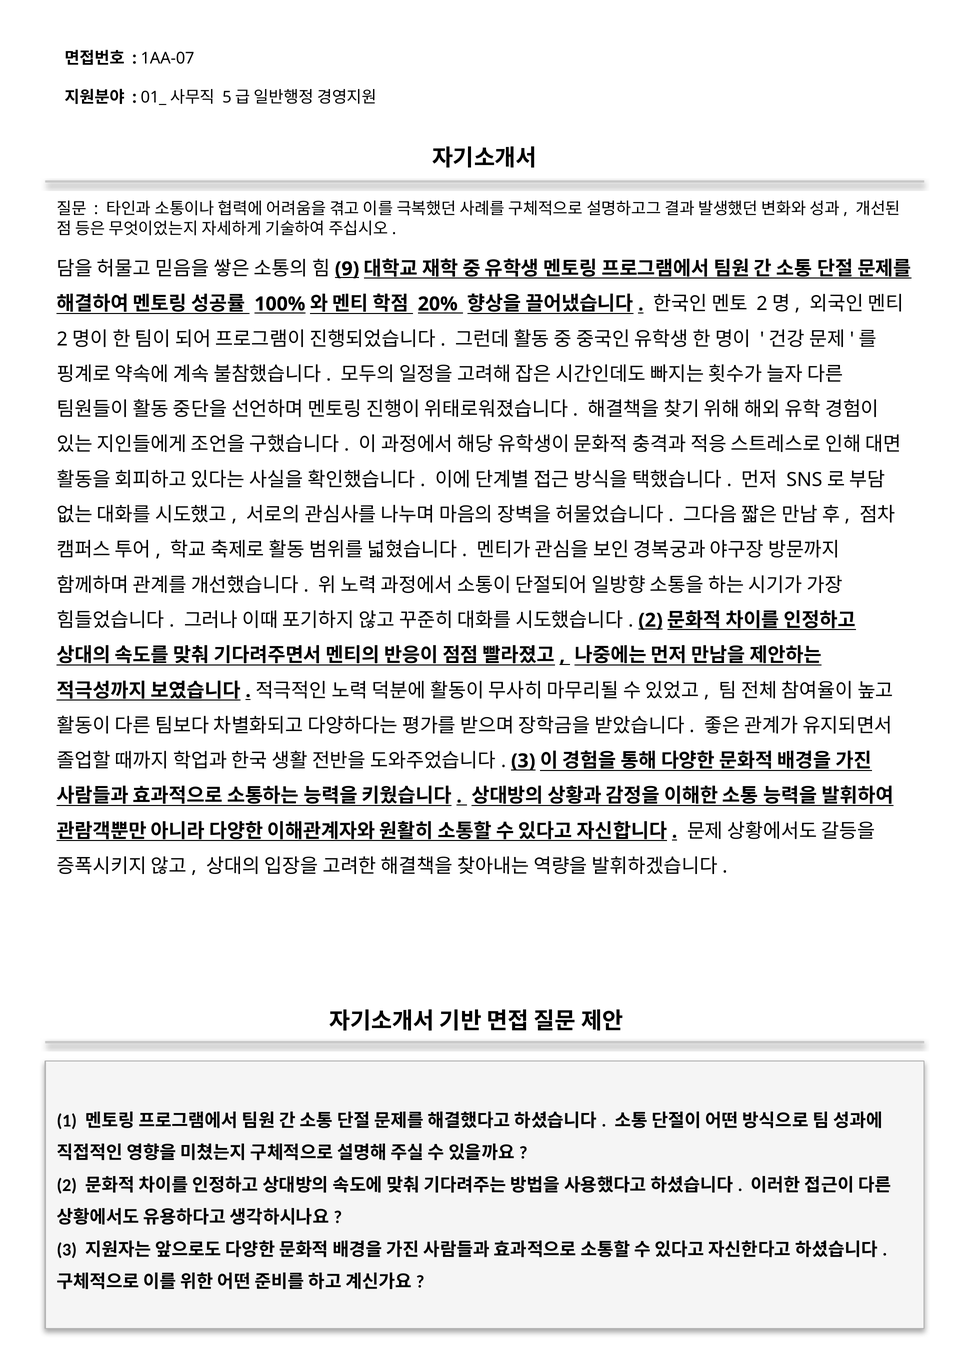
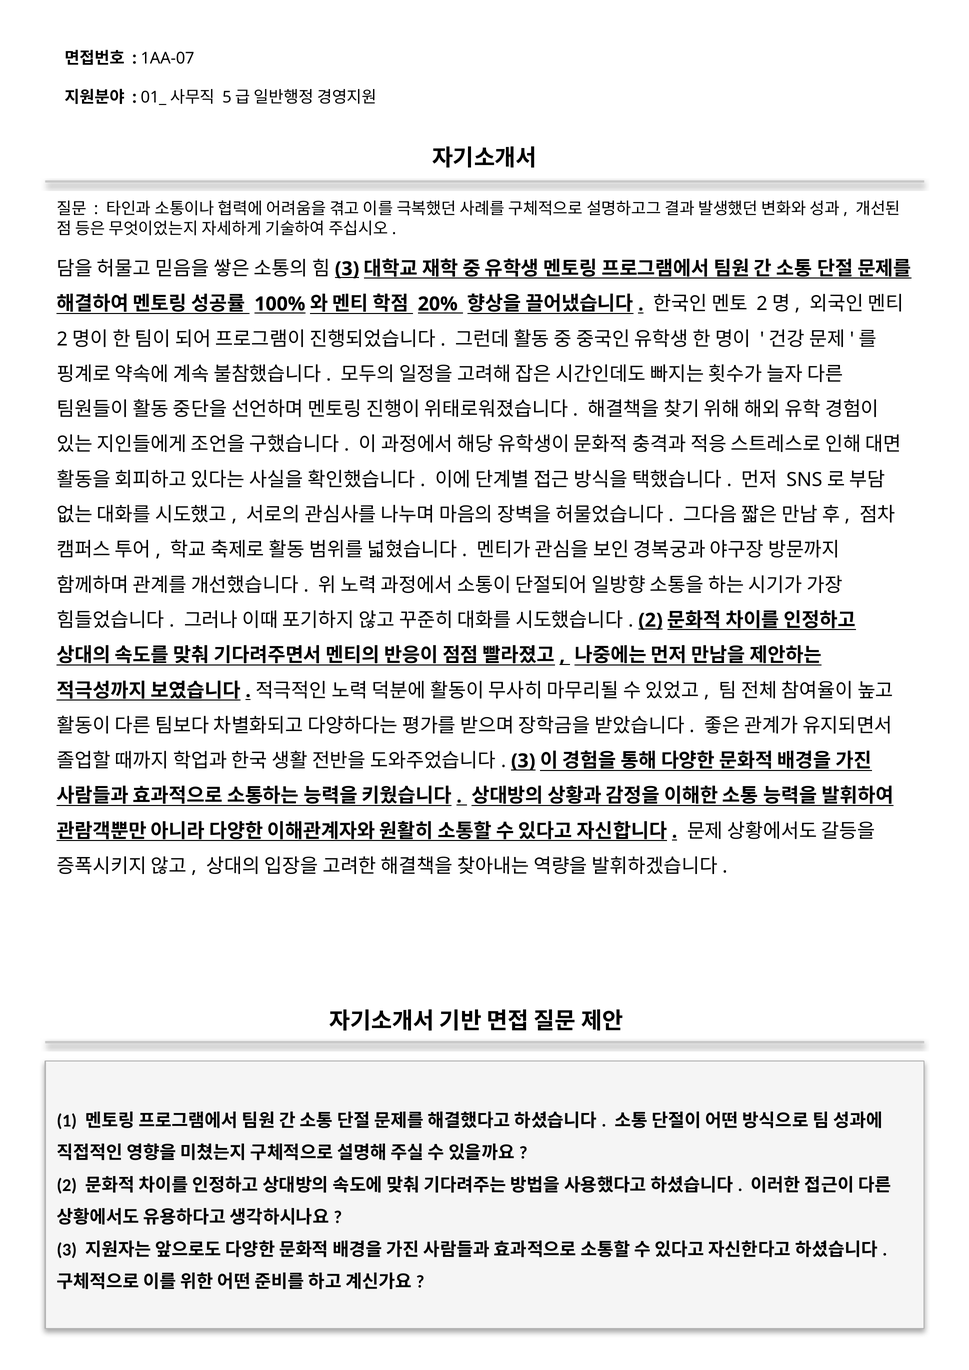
9 at (347, 269): 9 -> 3
